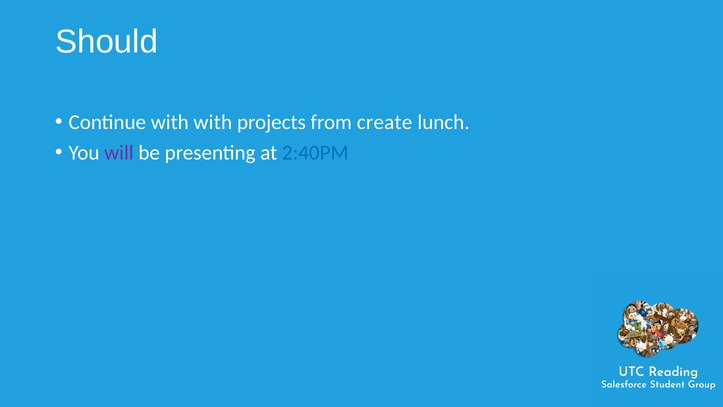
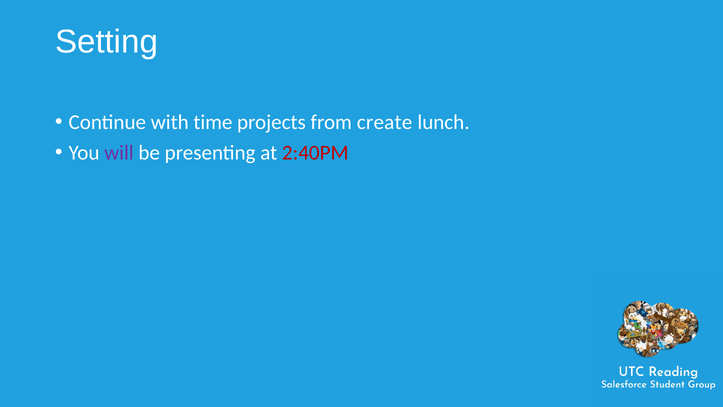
Should: Should -> Setting
with with: with -> time
2:40PM colour: blue -> red
